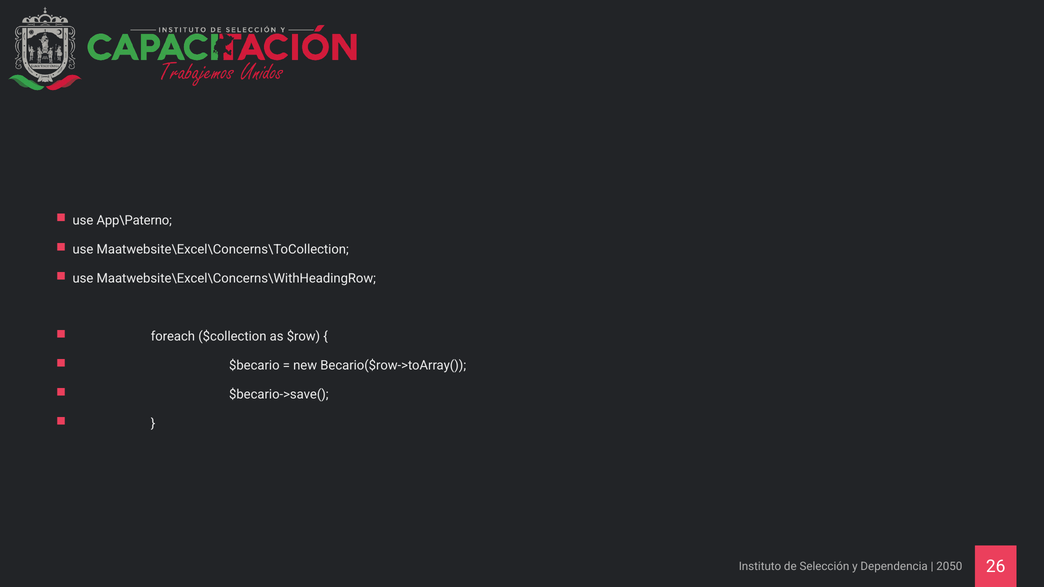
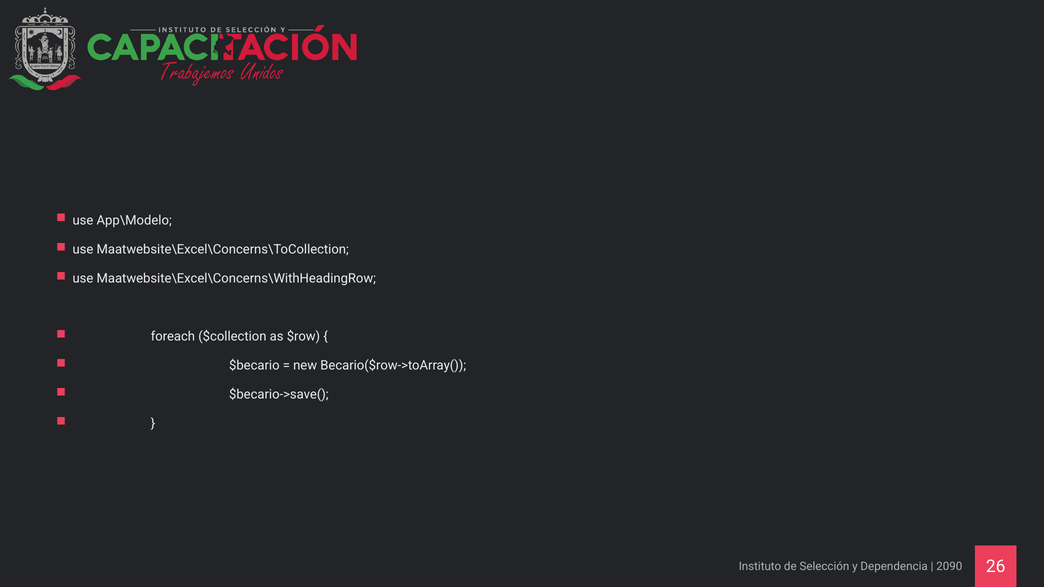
App\Paterno: App\Paterno -> App\Modelo
2050: 2050 -> 2090
